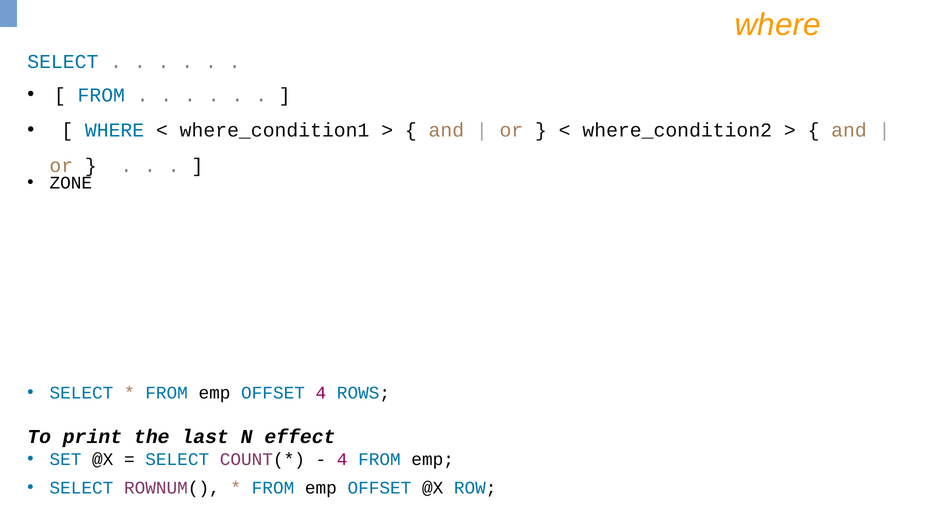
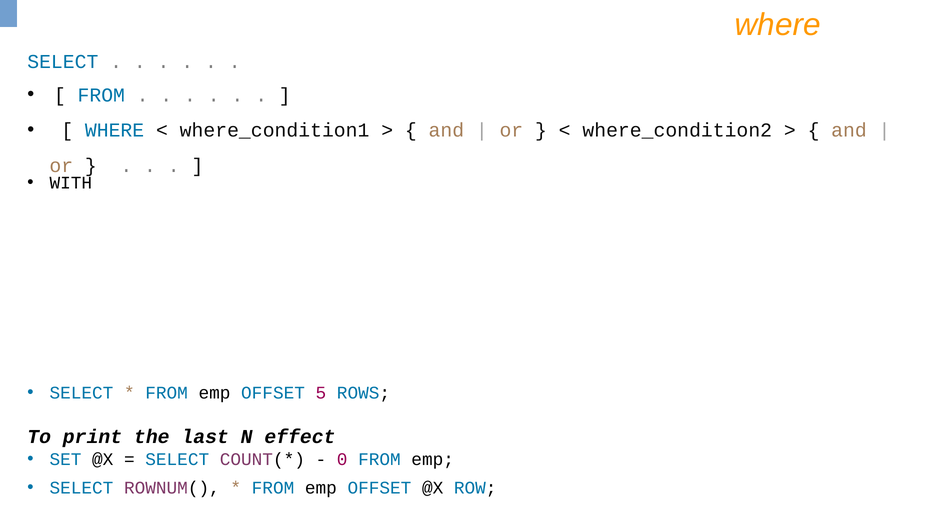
ZONE: ZONE -> WITH
OFFSET 4: 4 -> 5
4 at (342, 459): 4 -> 0
